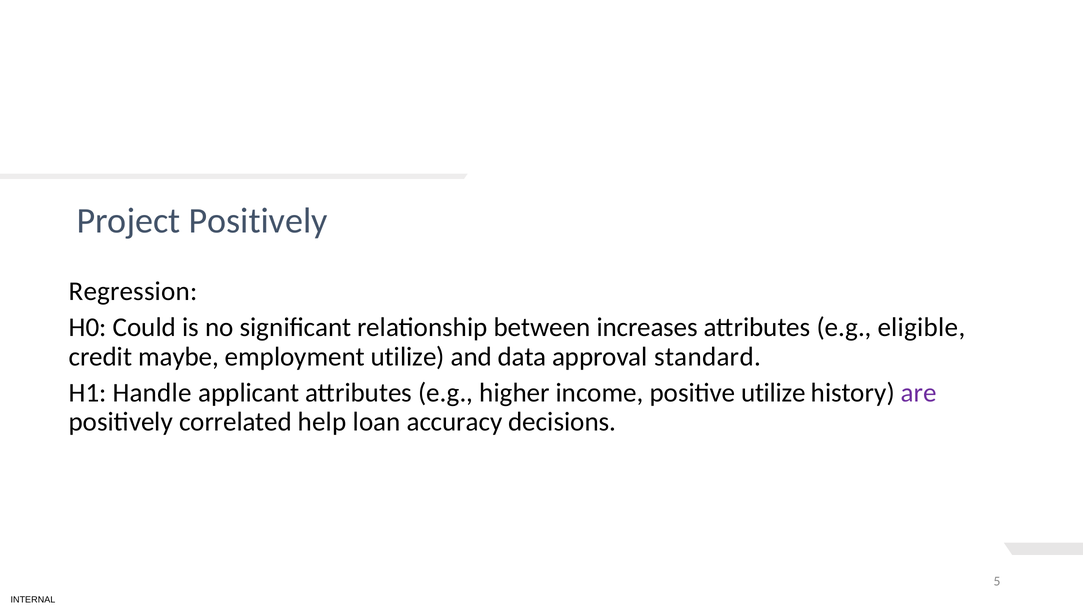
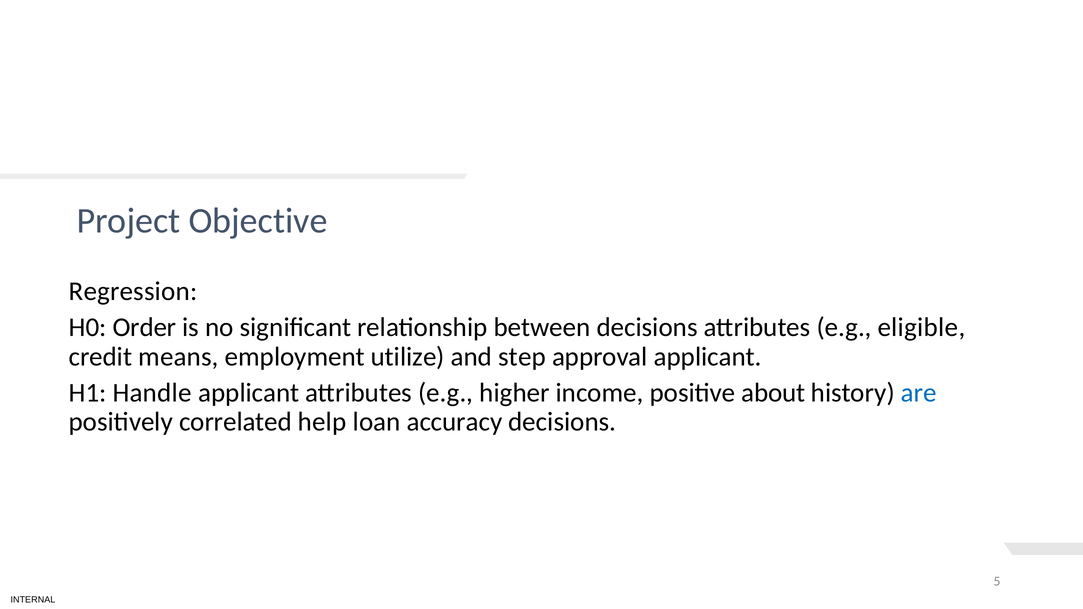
Project Positively: Positively -> Objective
Could: Could -> Order
between increases: increases -> decisions
maybe: maybe -> means
data: data -> step
approval standard: standard -> applicant
positive utilize: utilize -> about
are colour: purple -> blue
